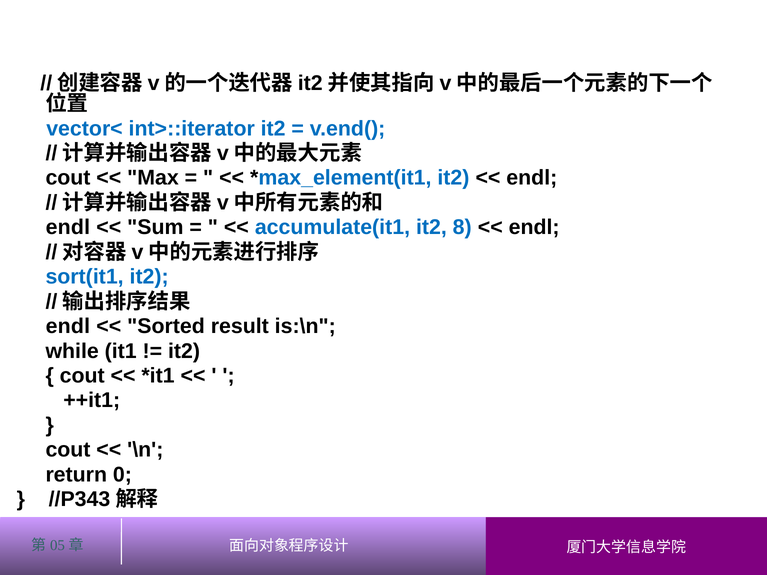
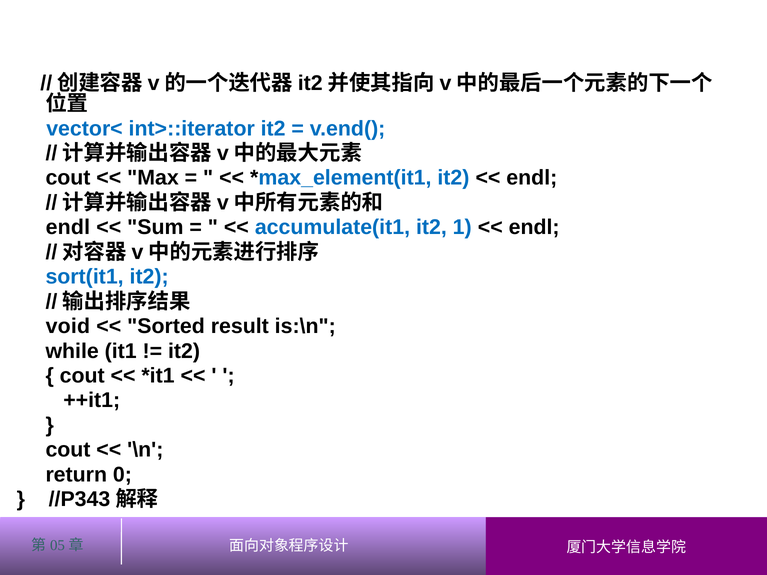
8: 8 -> 1
endl at (68, 326): endl -> void
